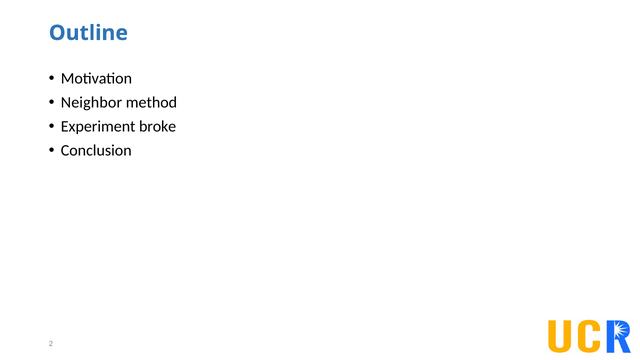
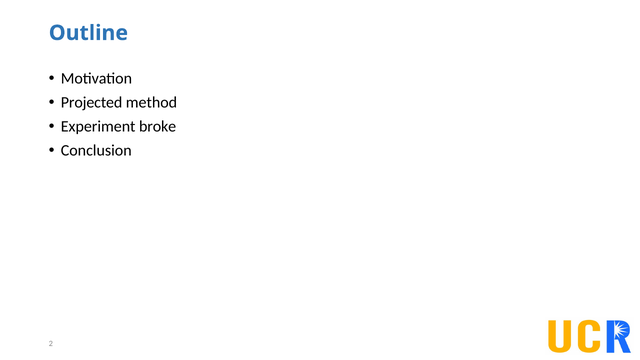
Neighbor: Neighbor -> Projected
